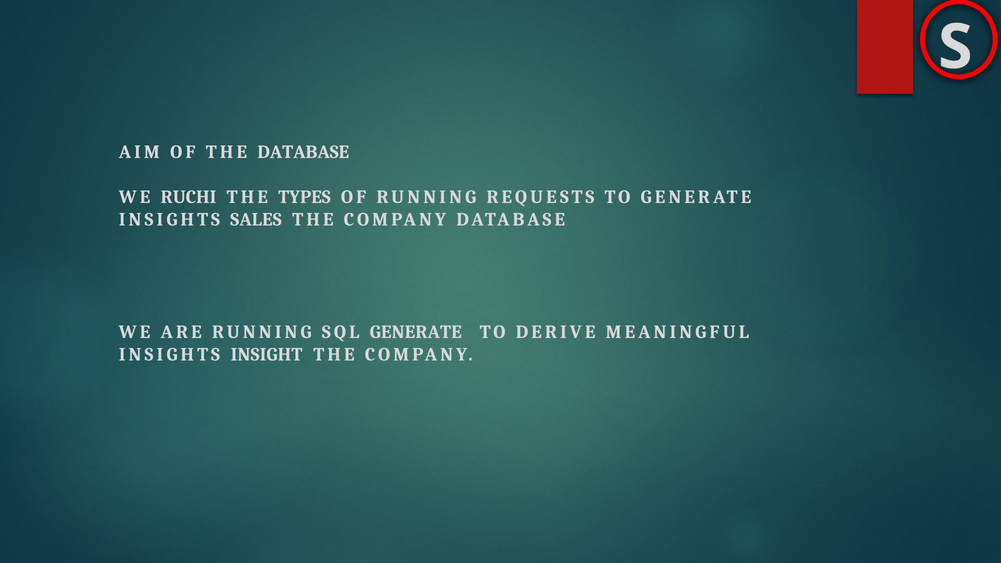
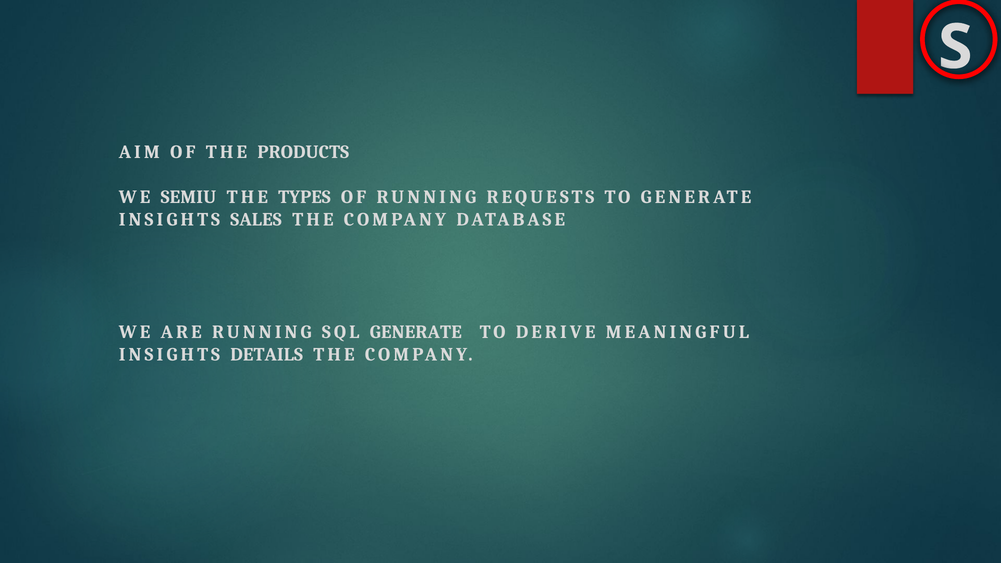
THE DATABASE: DATABASE -> PRODUCTS
RUCHI: RUCHI -> SEMIU
INSIGHT: INSIGHT -> DETAILS
